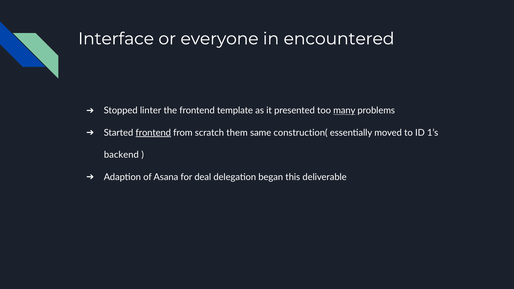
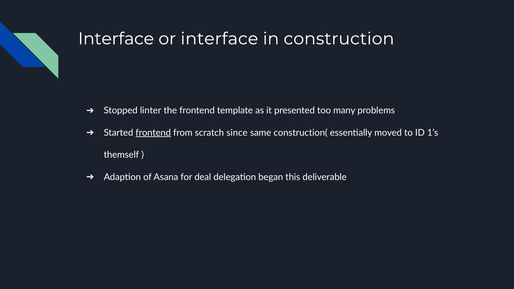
or everyone: everyone -> interface
encountered: encountered -> construction
many underline: present -> none
them: them -> since
backend: backend -> themself
